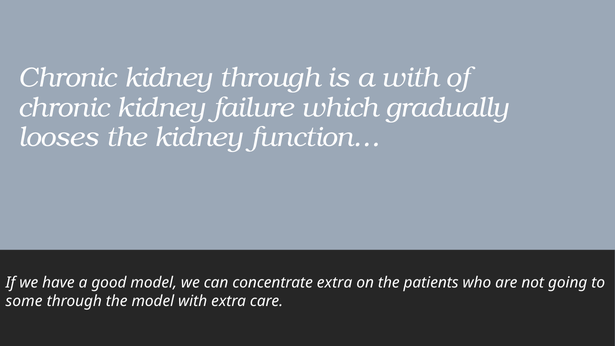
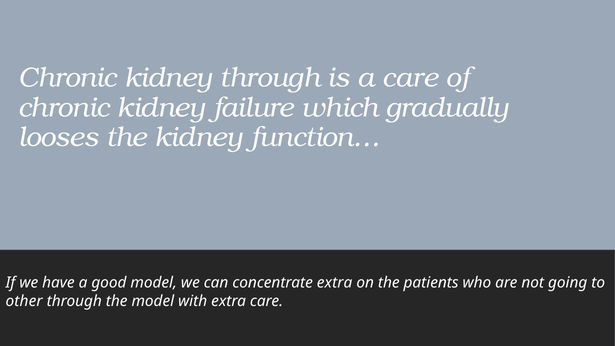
a with: with -> care
some: some -> other
